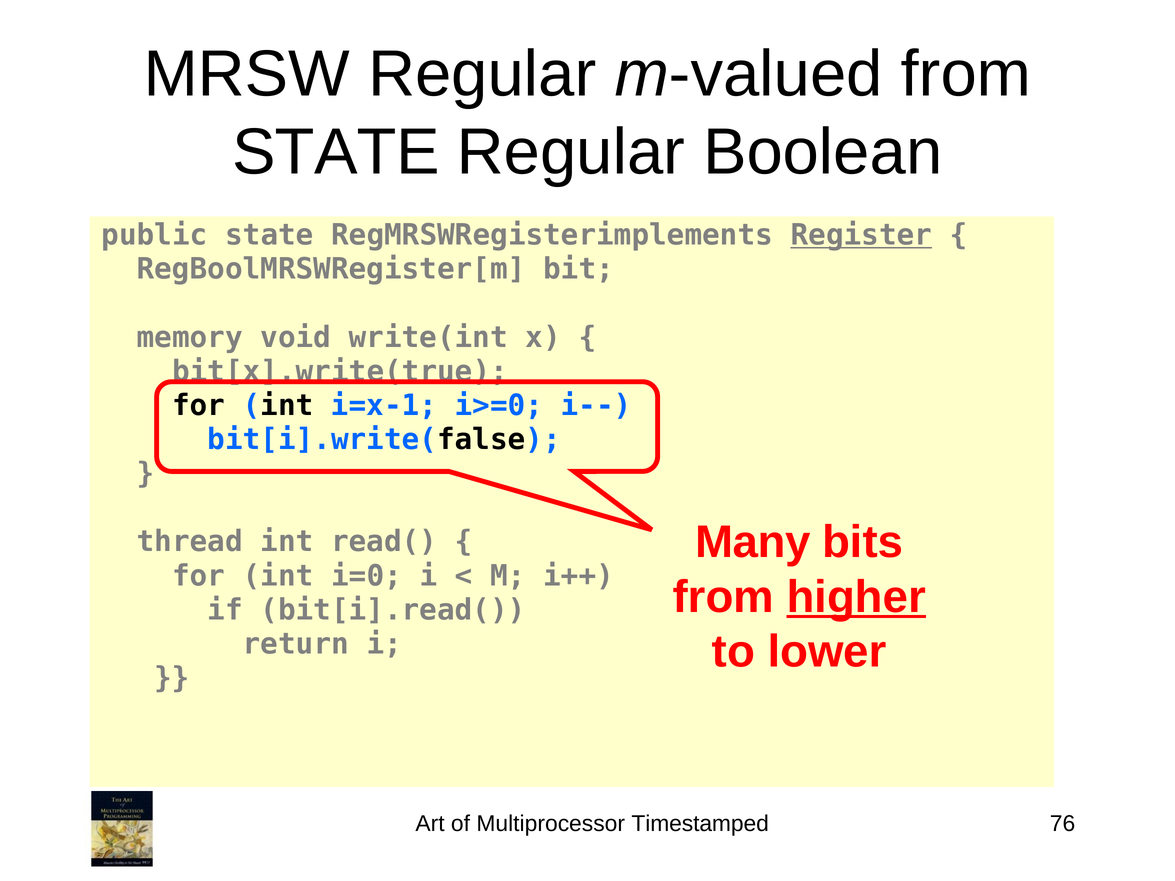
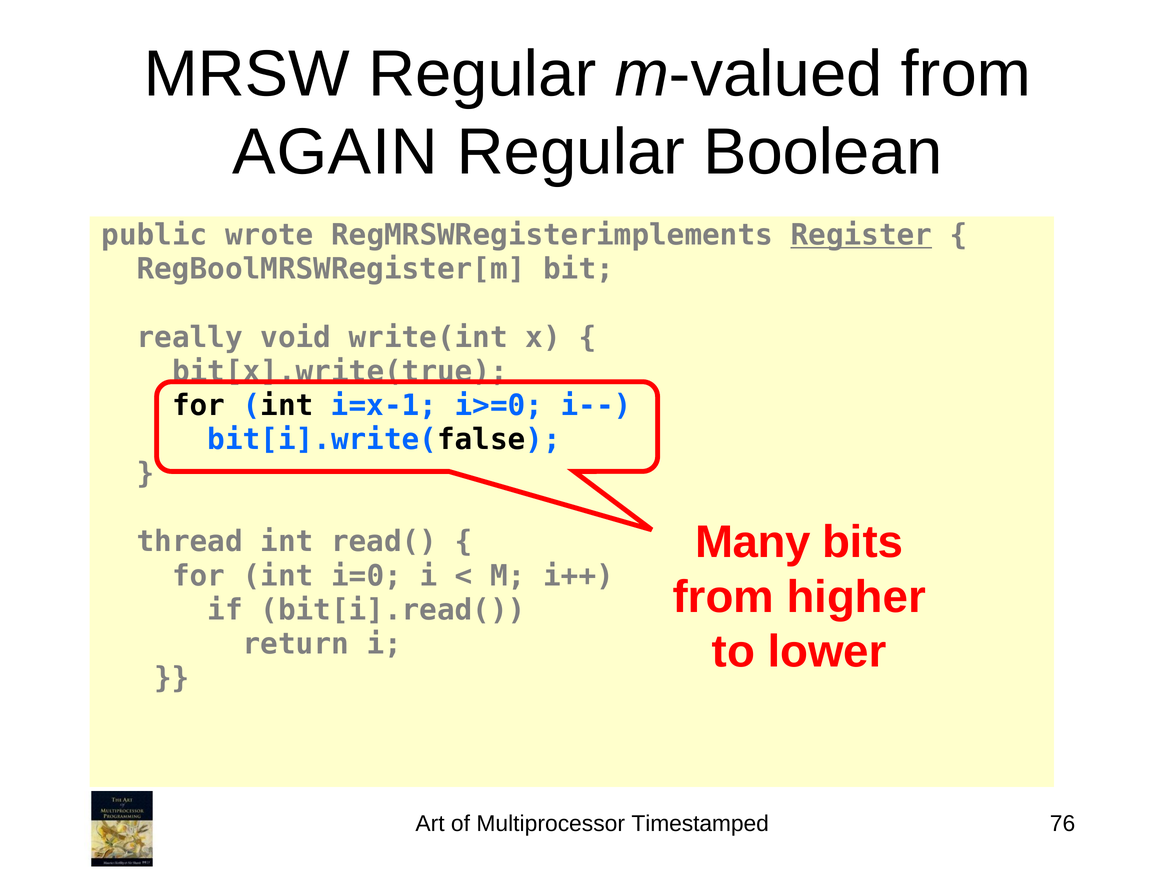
STATE at (336, 152): STATE -> AGAIN
public state: state -> wrote
memory: memory -> really
higher underline: present -> none
